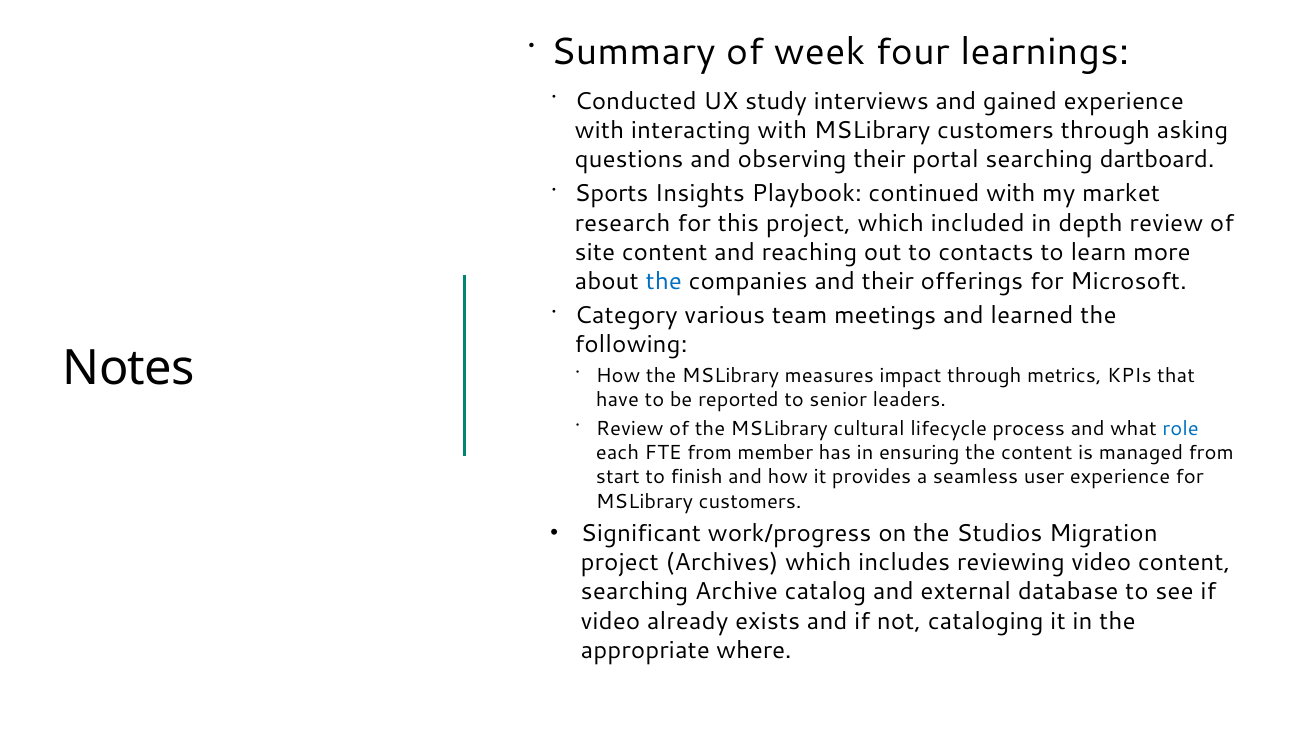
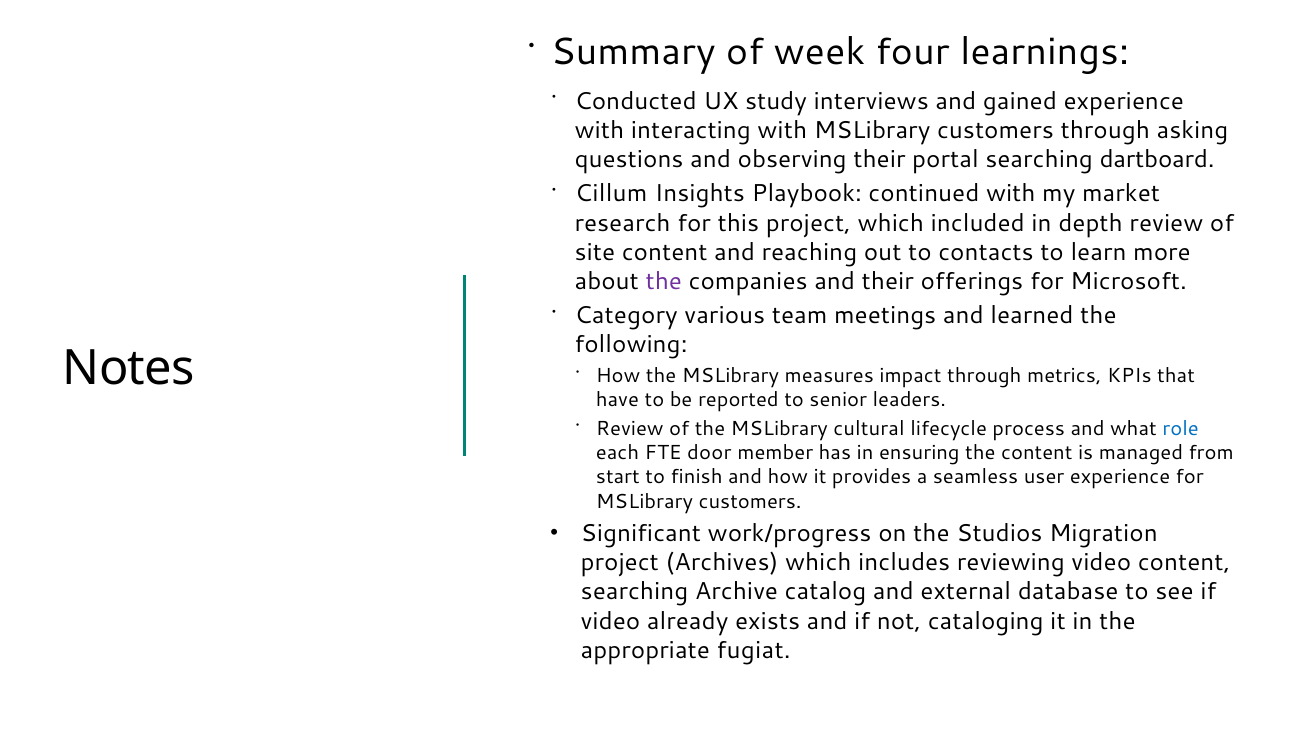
Sports: Sports -> Cillum
the at (664, 281) colour: blue -> purple
FTE from: from -> door
where: where -> fugiat
